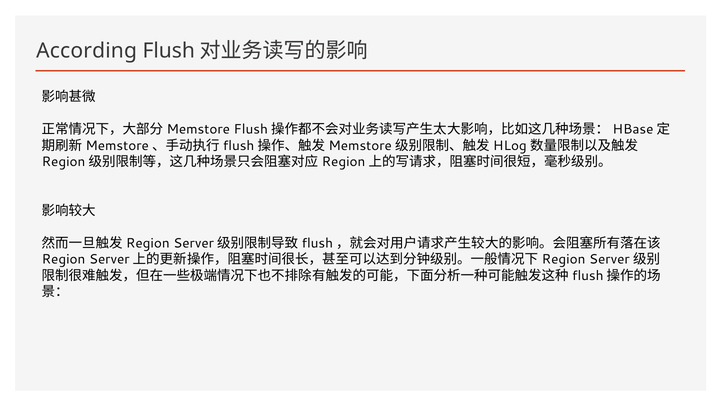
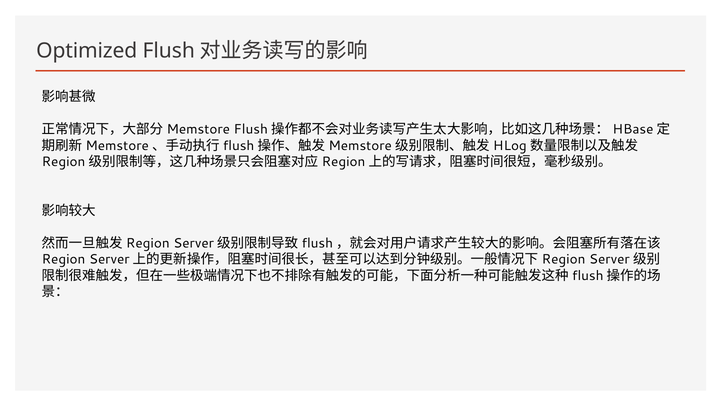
According: According -> Optimized
